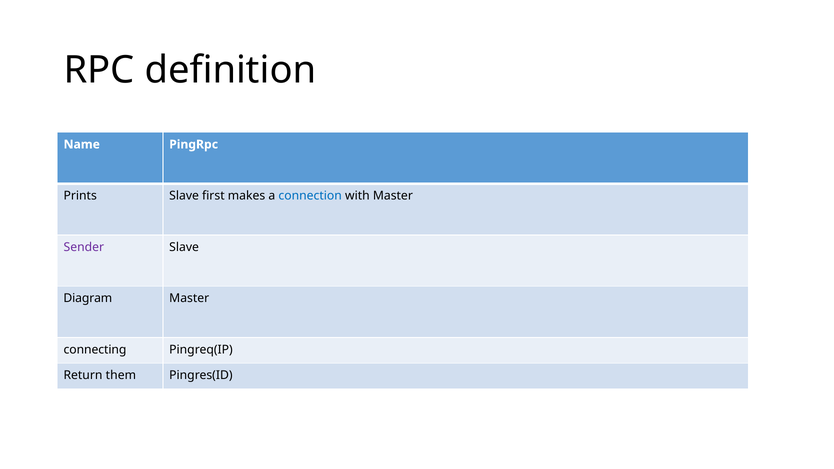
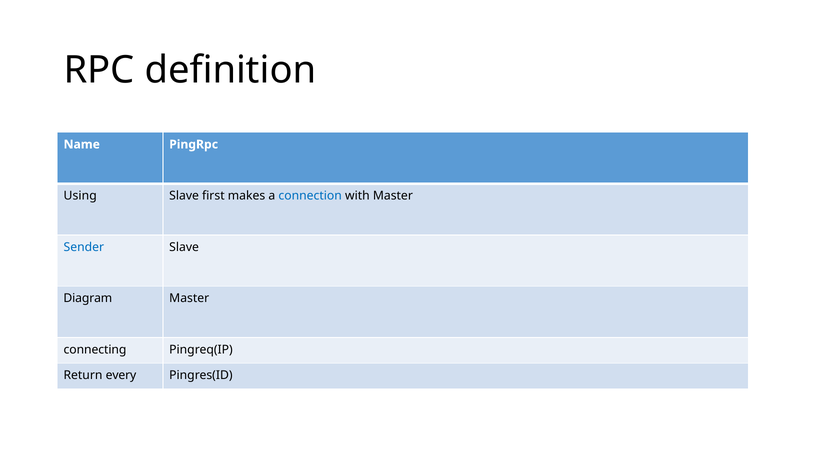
Prints: Prints -> Using
Sender colour: purple -> blue
them: them -> every
